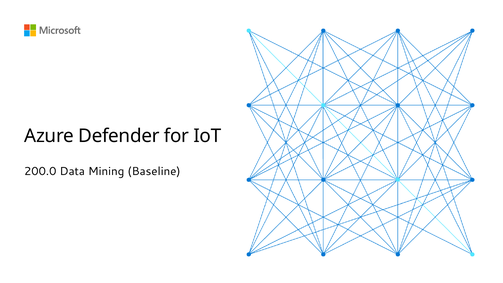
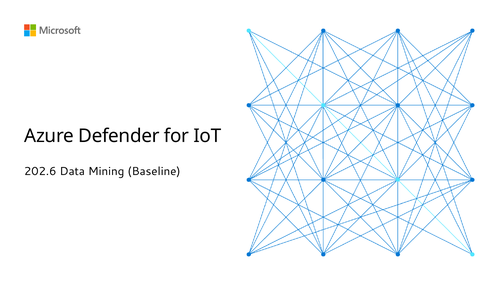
200.0: 200.0 -> 202.6
